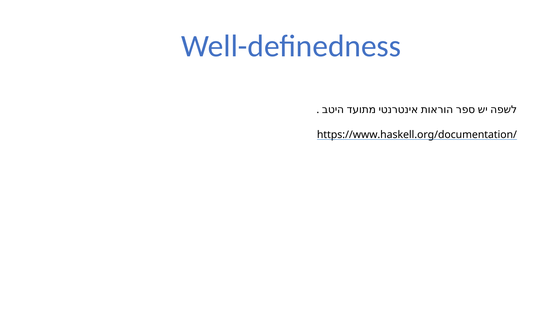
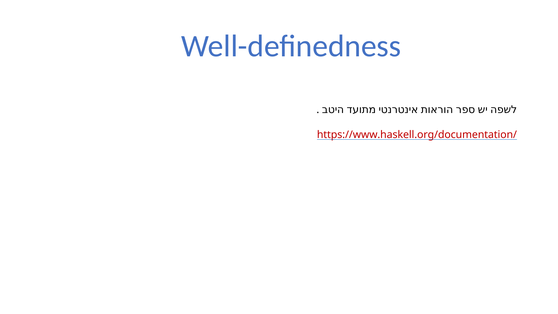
https://www.haskell.org/documentation/ colour: black -> red
